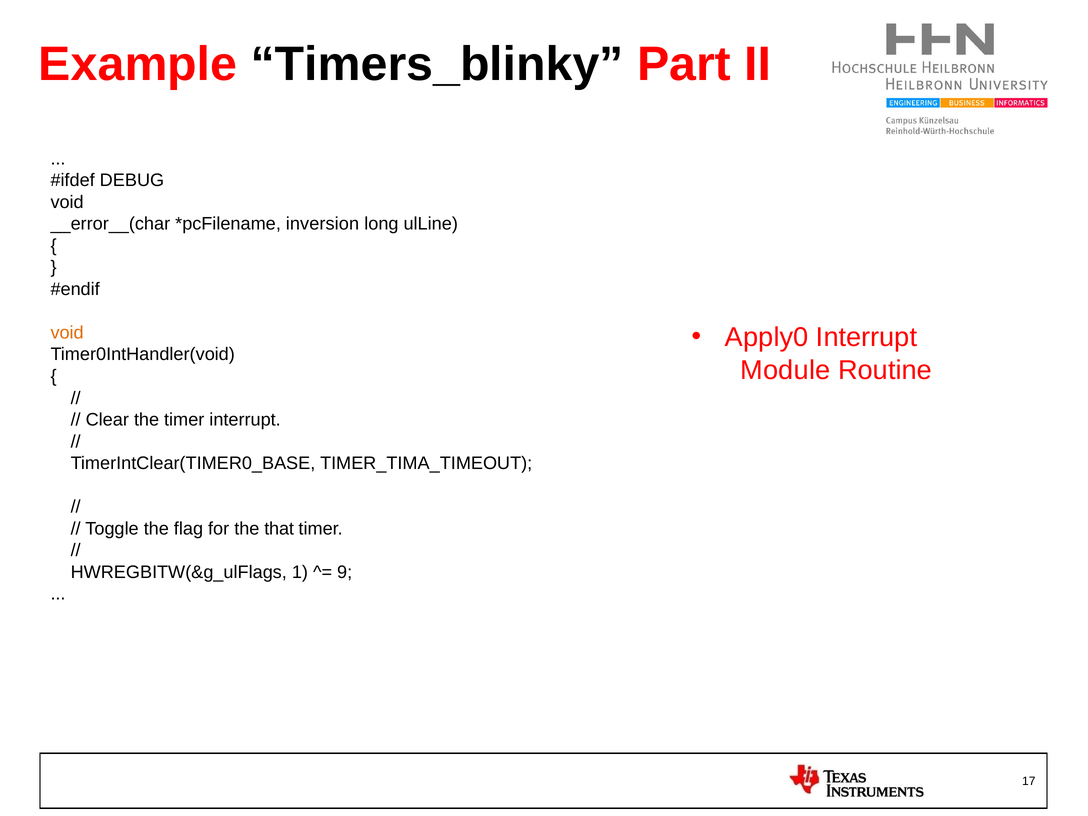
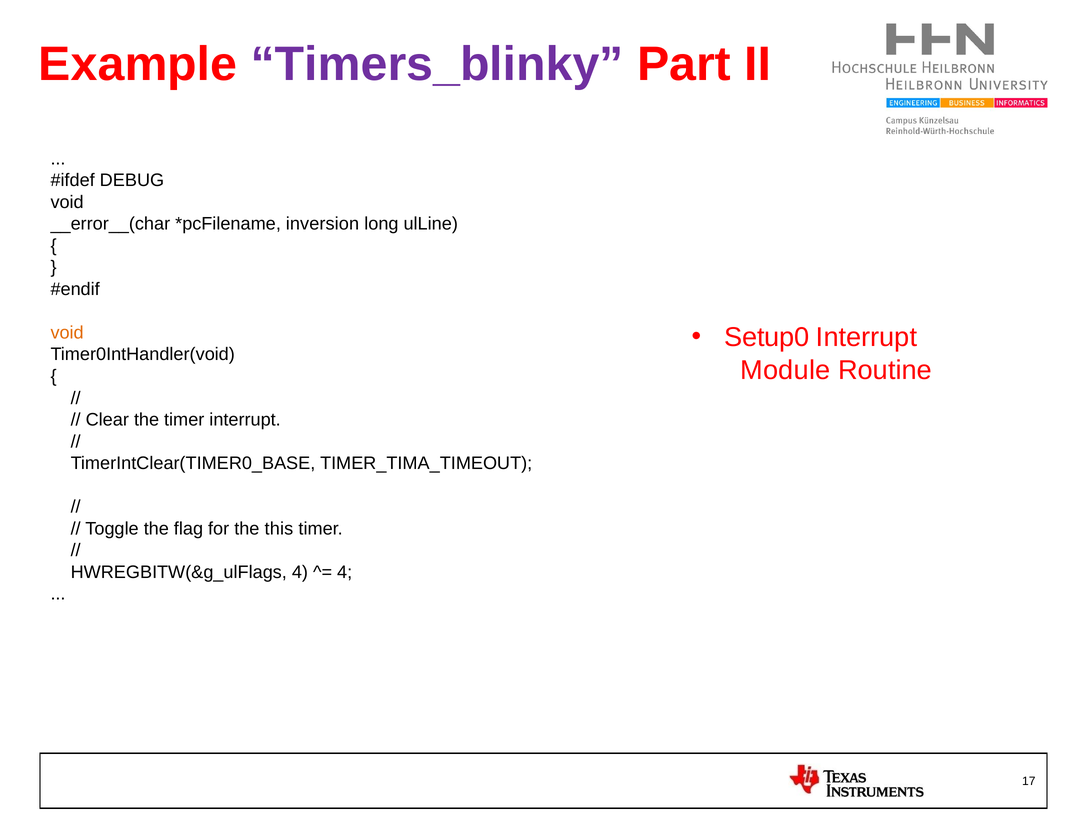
Timers_blinky colour: black -> purple
Apply0: Apply0 -> Setup0
that: that -> this
HWREGBITW(&g_ulFlags 1: 1 -> 4
9 at (345, 572): 9 -> 4
